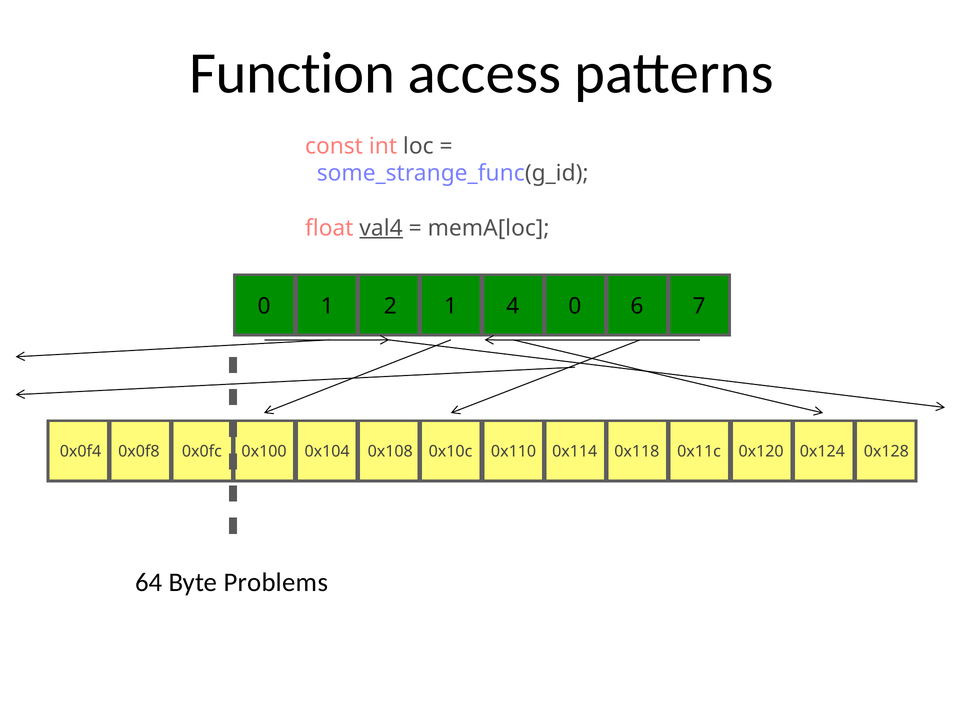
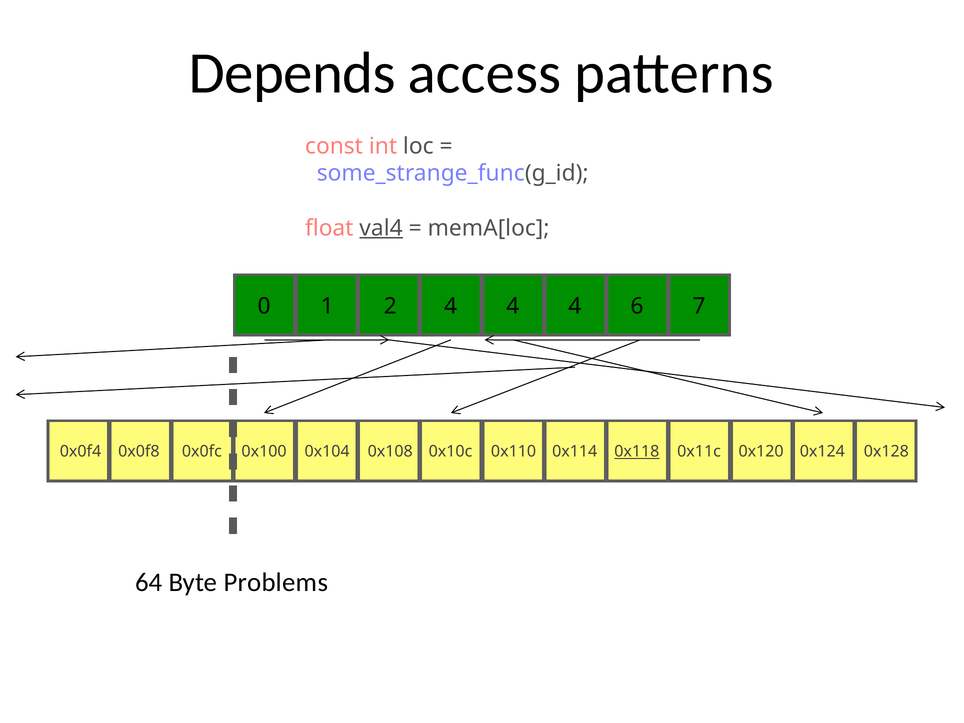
Function: Function -> Depends
2 1: 1 -> 4
0 at (575, 306): 0 -> 4
0x118 underline: none -> present
